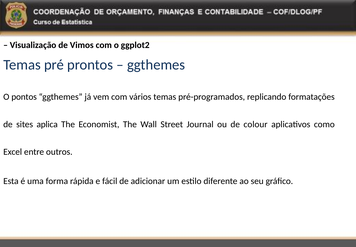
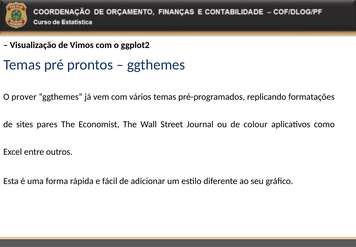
pontos: pontos -> prover
aplica: aplica -> pares
